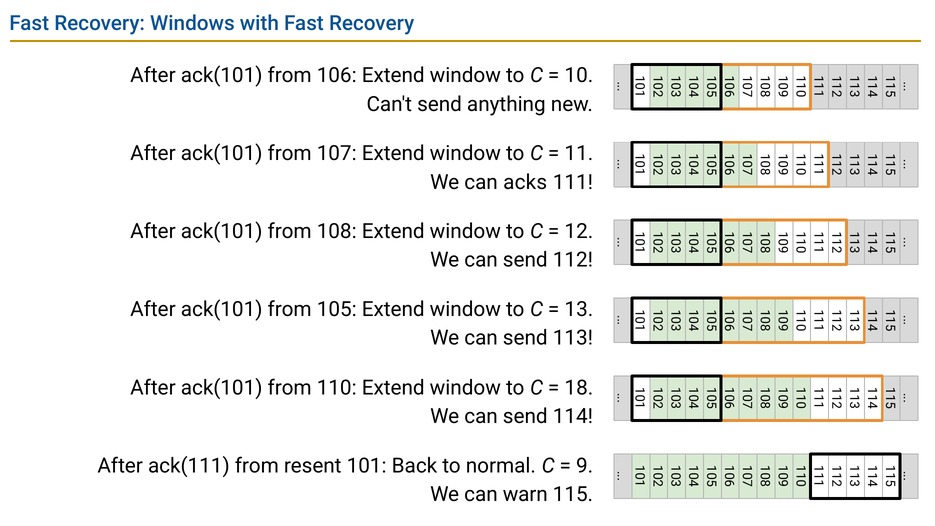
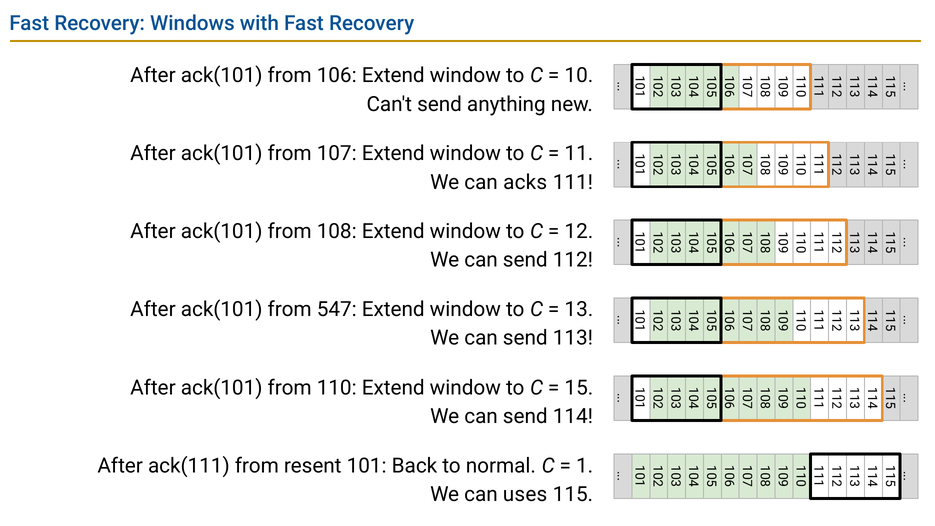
105: 105 -> 547
18: 18 -> 15
9 at (585, 466): 9 -> 1
warn: warn -> uses
